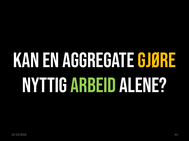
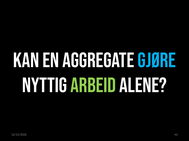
GJØRE colour: yellow -> light blue
